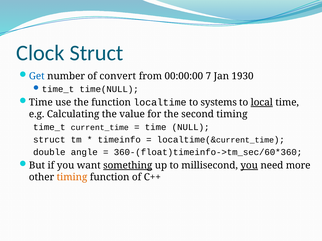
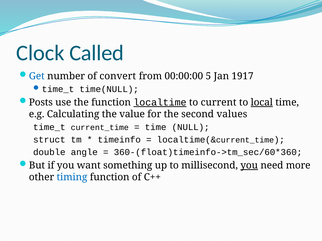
Clock Struct: Struct -> Called
7: 7 -> 5
1930: 1930 -> 1917
Time at (41, 103): Time -> Posts
localtime underline: none -> present
systems: systems -> current
second timing: timing -> values
something underline: present -> none
timing at (72, 178) colour: orange -> blue
